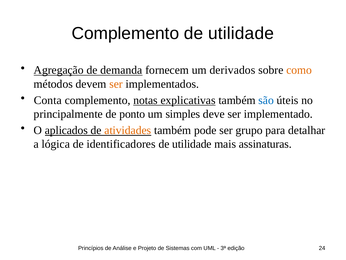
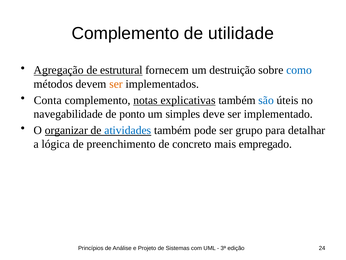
demanda: demanda -> estrutural
derivados: derivados -> destruição
como colour: orange -> blue
principalmente: principalmente -> navegabilidade
aplicados: aplicados -> organizar
atividades colour: orange -> blue
identificadores: identificadores -> preenchimento
utilidade at (192, 144): utilidade -> concreto
assinaturas: assinaturas -> empregado
